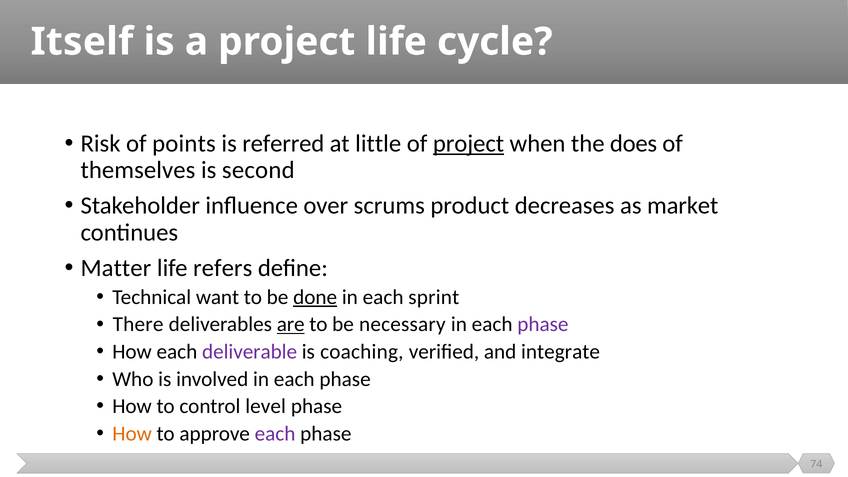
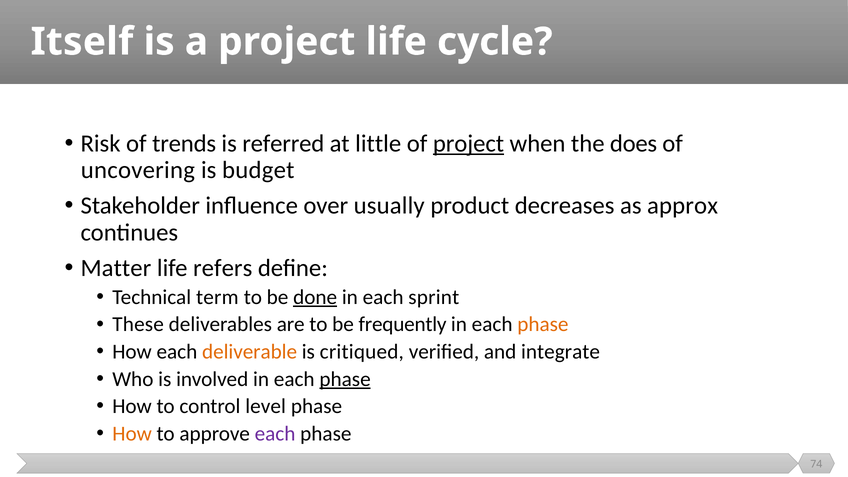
points: points -> trends
themselves: themselves -> uncovering
second: second -> budget
scrums: scrums -> usually
market: market -> approx
want: want -> term
There: There -> These
are underline: present -> none
necessary: necessary -> frequently
phase at (543, 324) colour: purple -> orange
deliverable colour: purple -> orange
coaching: coaching -> critiqued
phase at (345, 379) underline: none -> present
